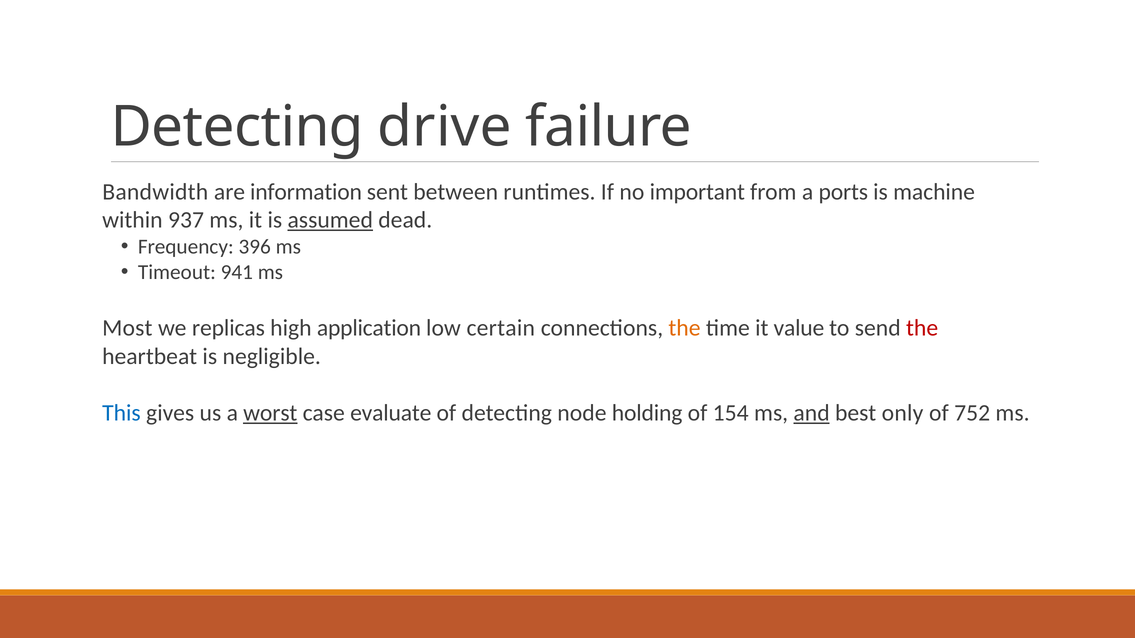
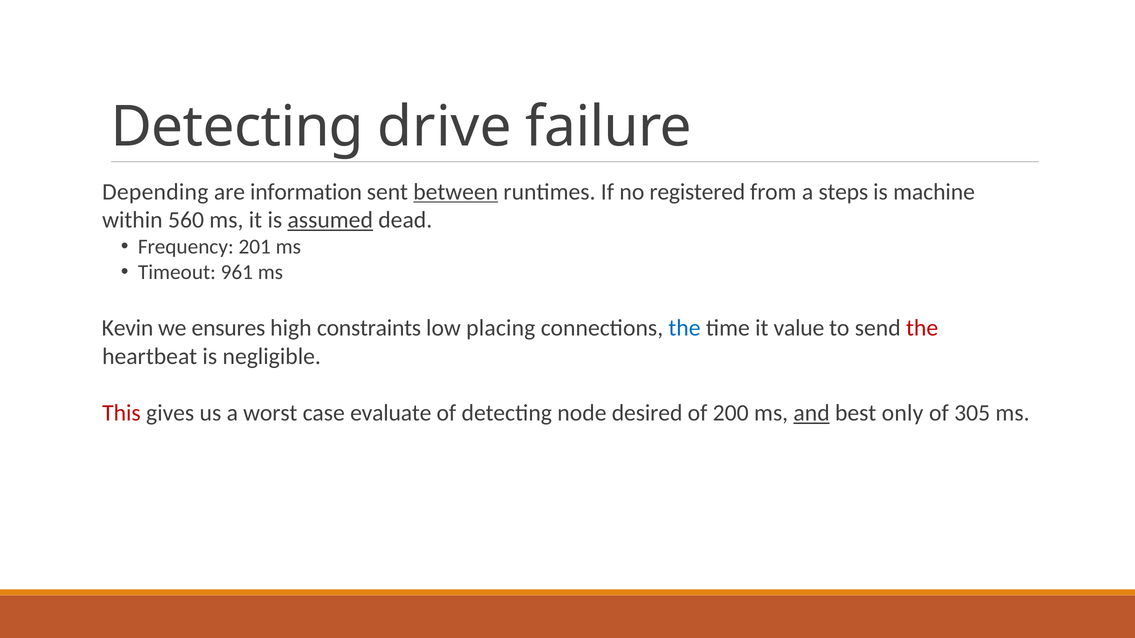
Bandwidth: Bandwidth -> Depending
between underline: none -> present
important: important -> registered
ports: ports -> steps
937: 937 -> 560
396: 396 -> 201
941: 941 -> 961
Most: Most -> Kevin
replicas: replicas -> ensures
application: application -> constraints
certain: certain -> placing
the at (685, 328) colour: orange -> blue
This colour: blue -> red
worst underline: present -> none
holding: holding -> desired
154: 154 -> 200
752: 752 -> 305
